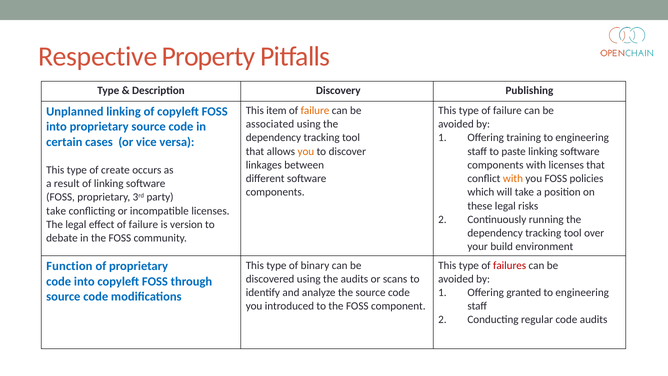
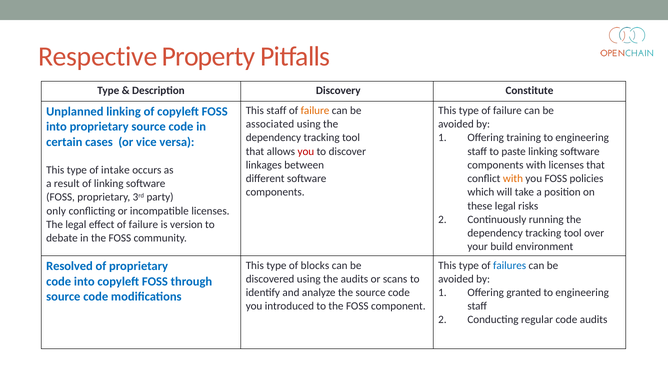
Publishing: Publishing -> Constitute
This item: item -> staff
you at (306, 151) colour: orange -> red
create: create -> intake
take at (56, 211): take -> only
binary: binary -> blocks
failures colour: red -> blue
Function: Function -> Resolved
